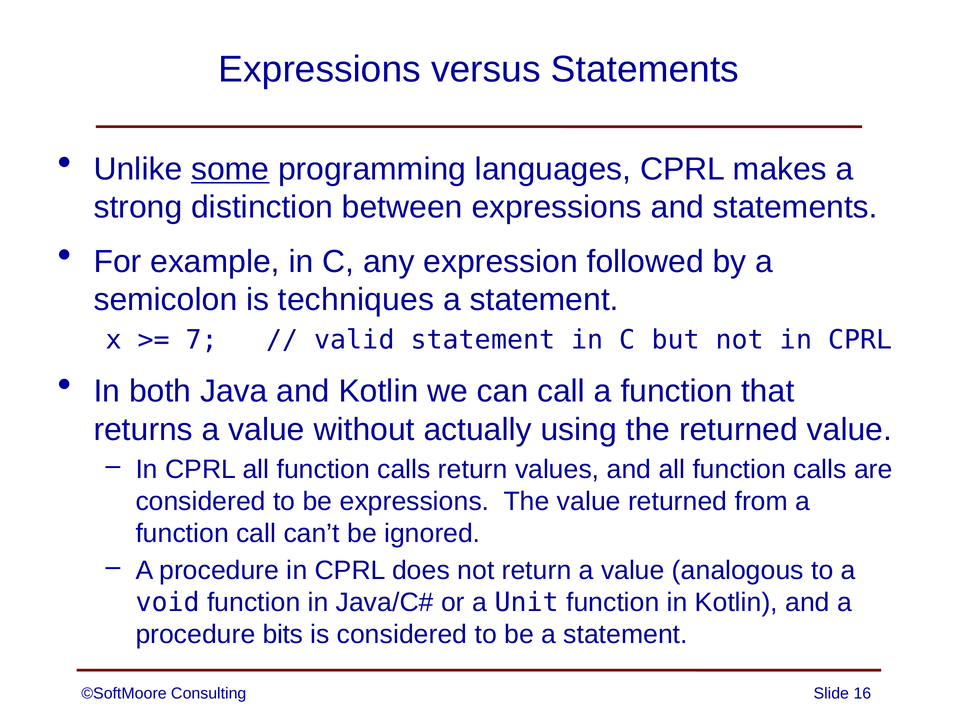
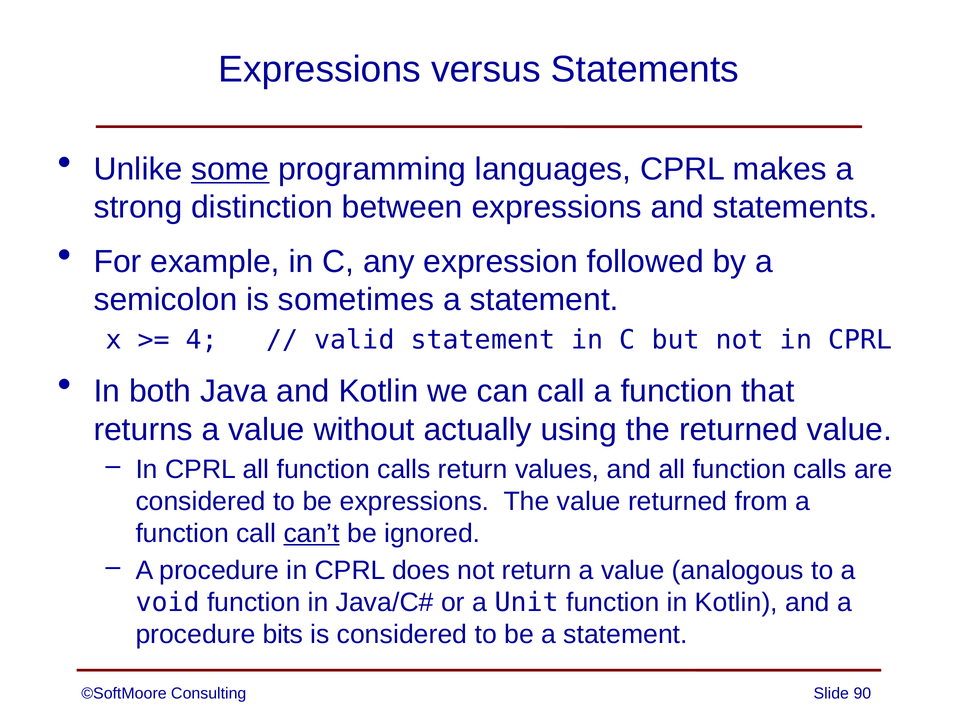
techniques: techniques -> sometimes
7: 7 -> 4
can’t underline: none -> present
16: 16 -> 90
